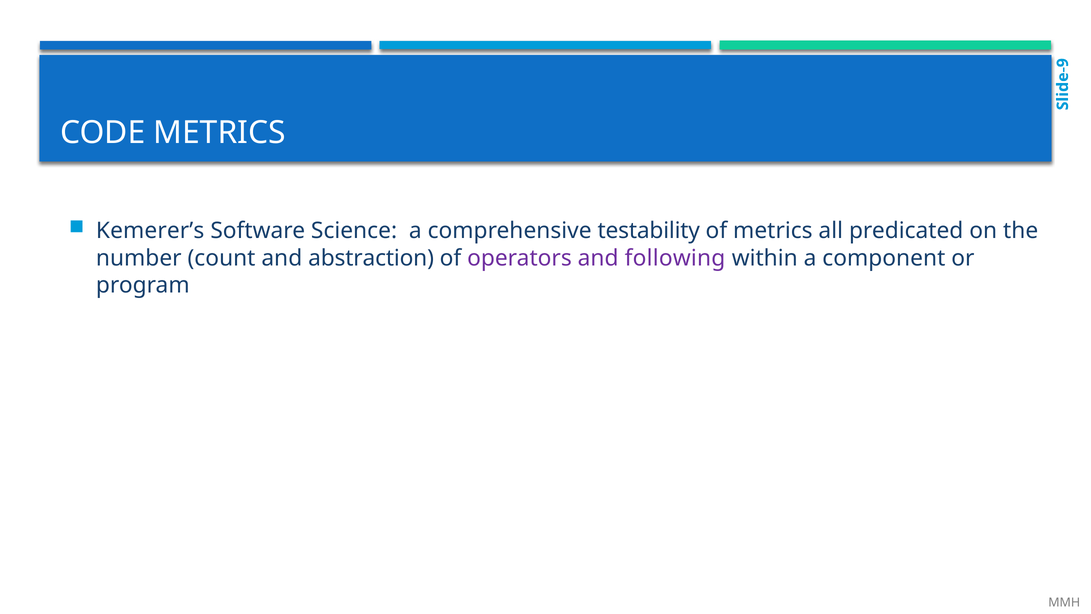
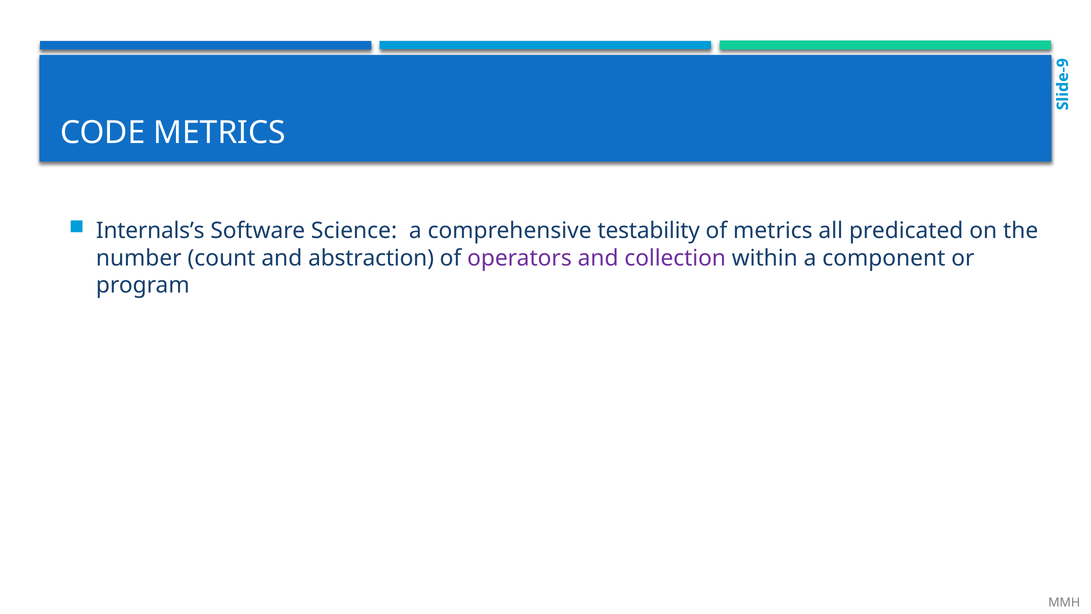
Kemerer’s: Kemerer’s -> Internals’s
following: following -> collection
